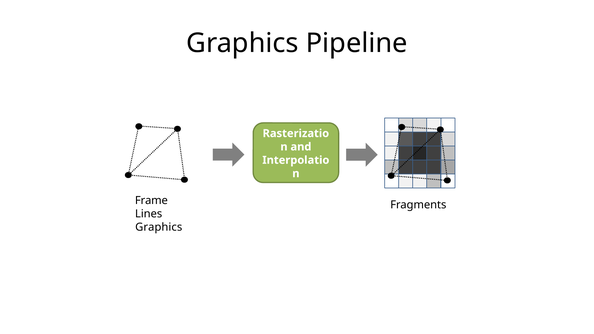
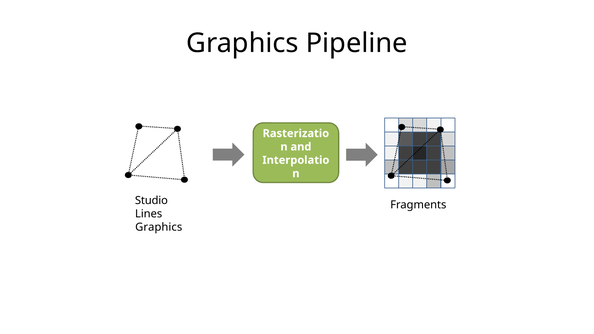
Frame: Frame -> Studio
